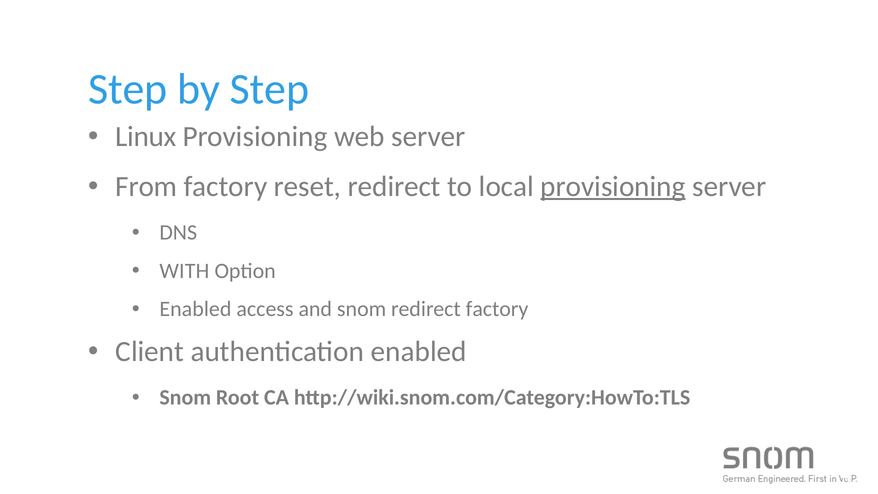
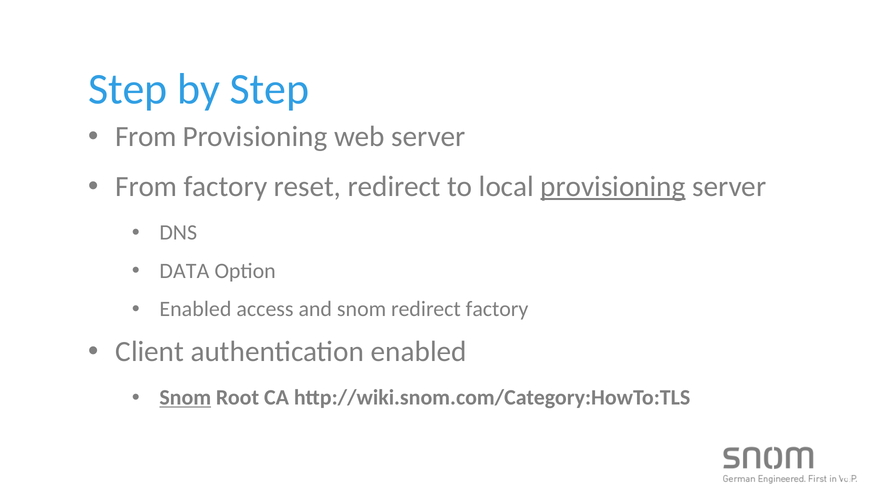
Linux at (146, 136): Linux -> From
WITH: WITH -> DATA
Snom at (185, 398) underline: none -> present
